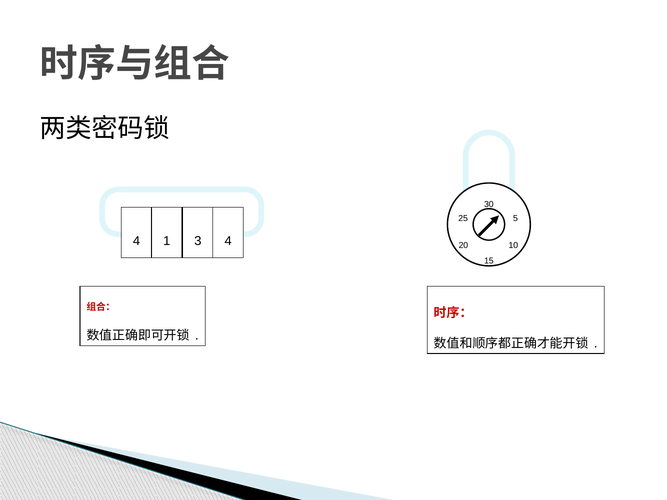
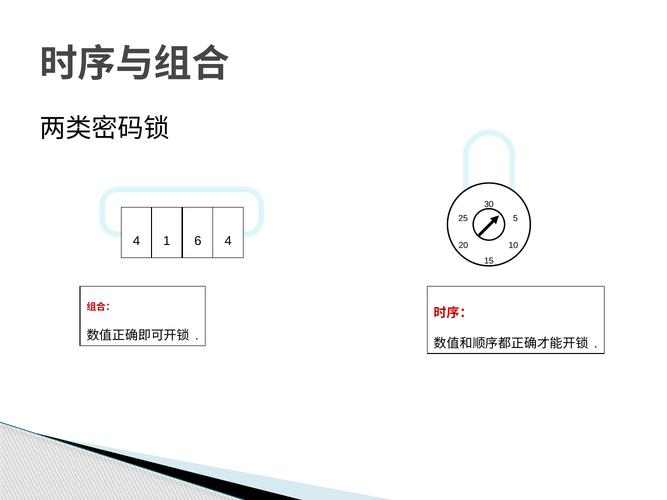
3: 3 -> 6
